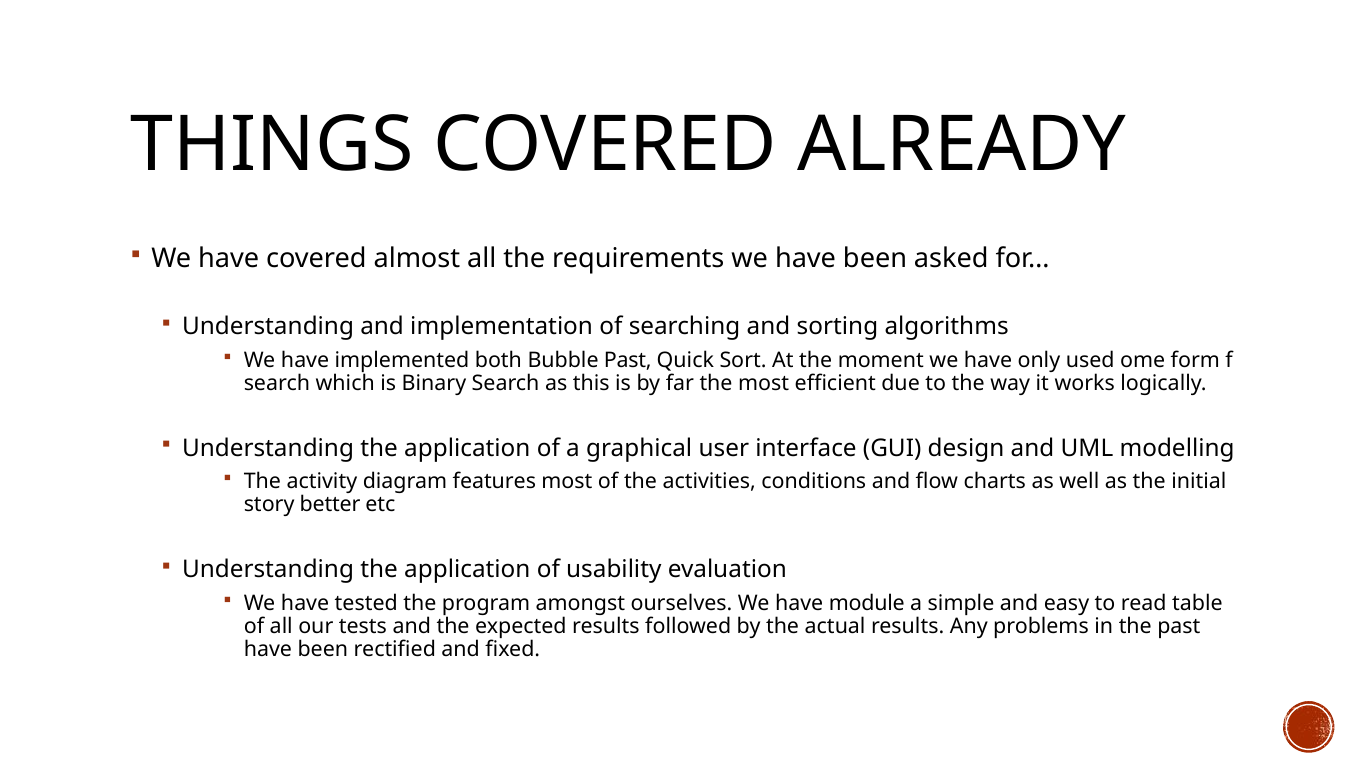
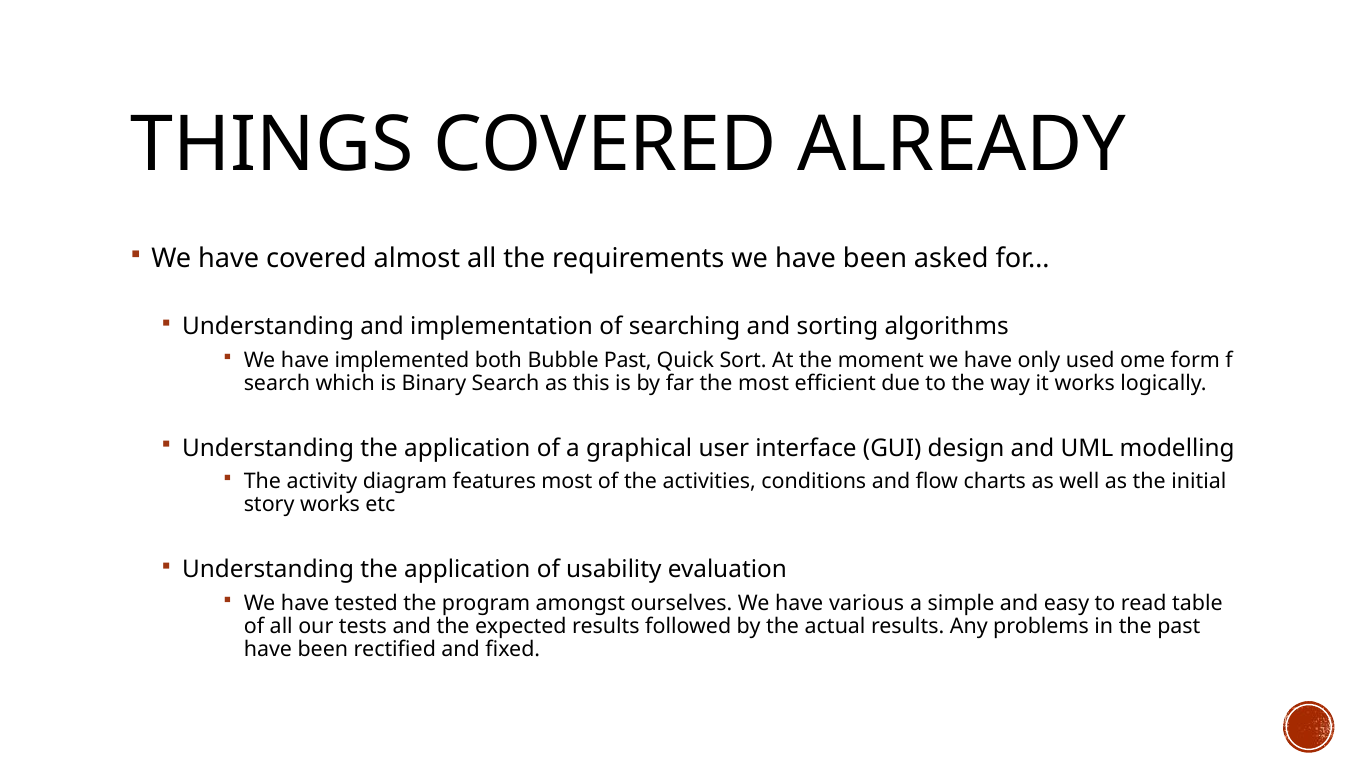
story better: better -> works
module: module -> various
